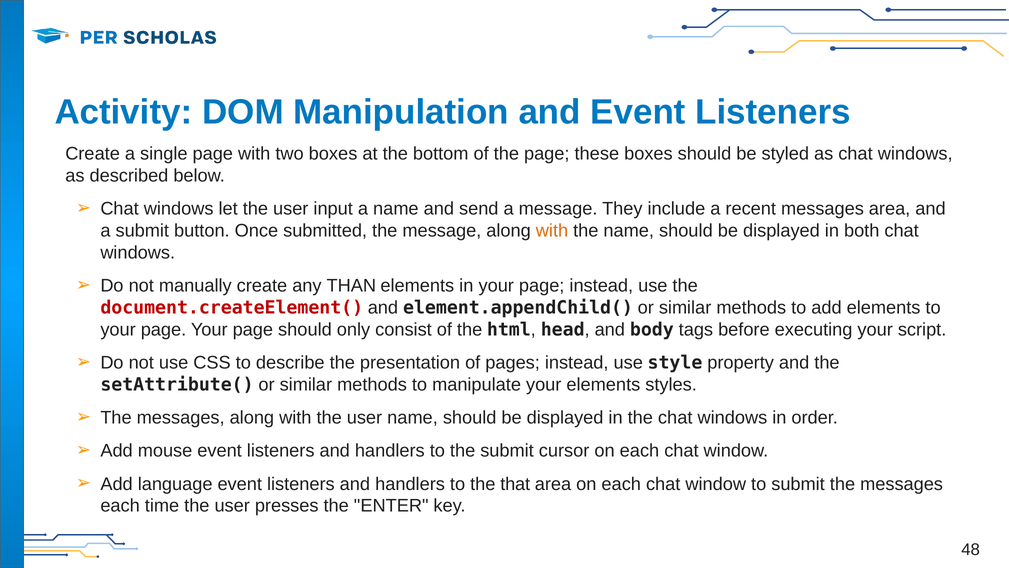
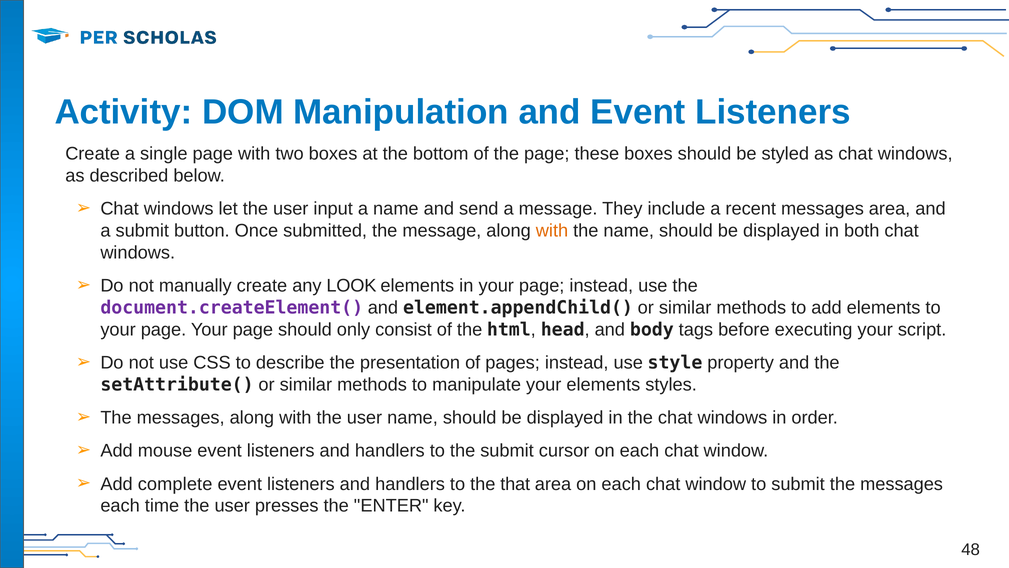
THAN: THAN -> LOOK
document.createElement( colour: red -> purple
language: language -> complete
